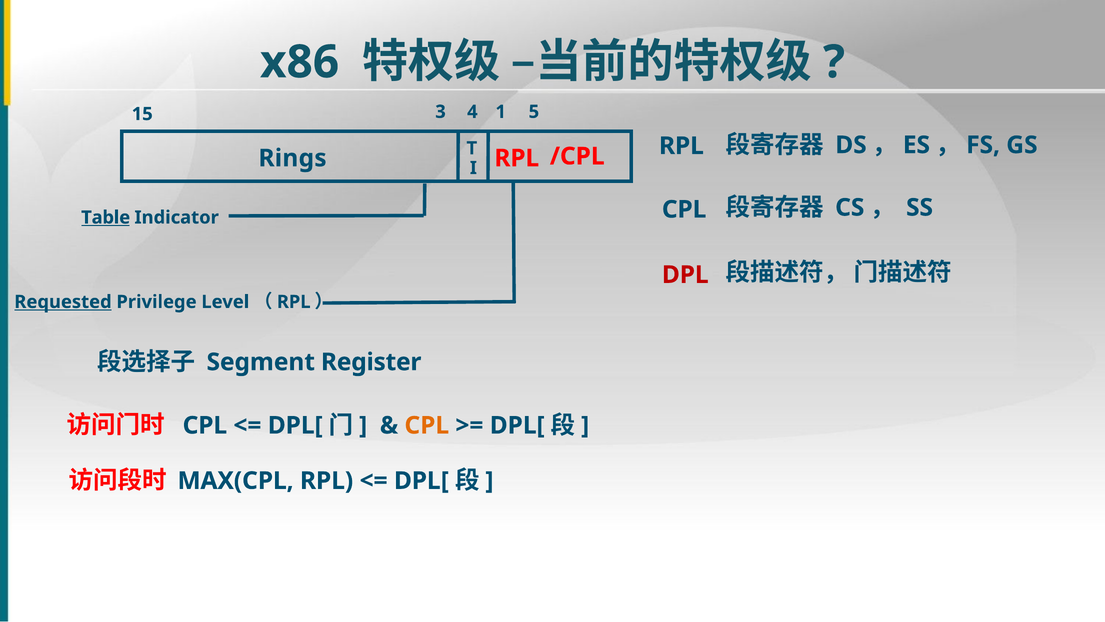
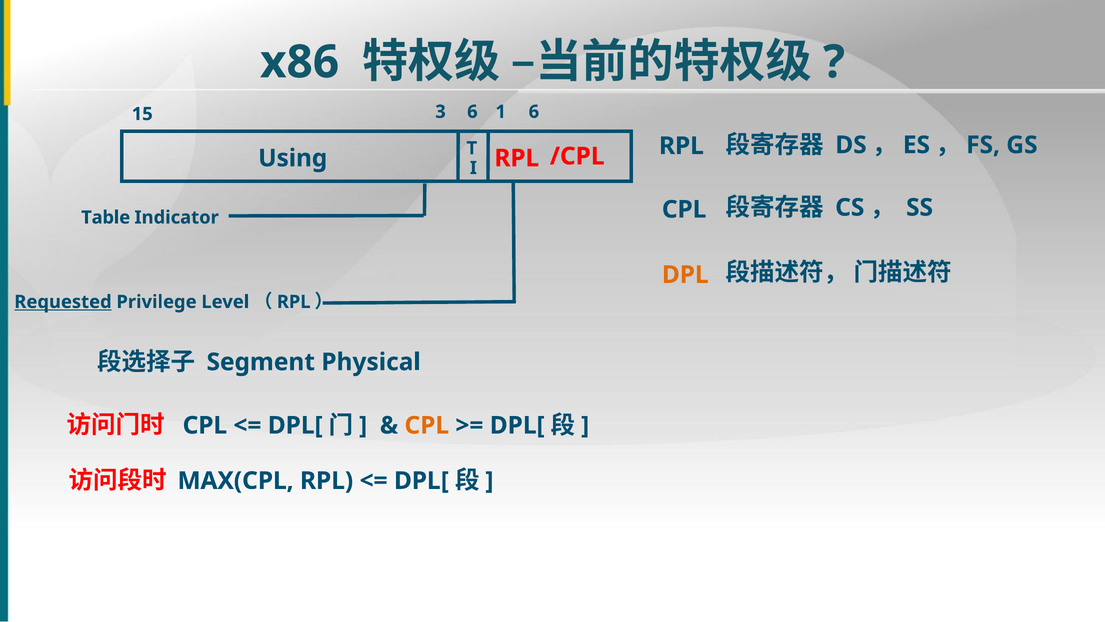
3 4: 4 -> 6
1 5: 5 -> 6
Rings: Rings -> Using
Table underline: present -> none
DPL colour: red -> orange
Register: Register -> Physical
